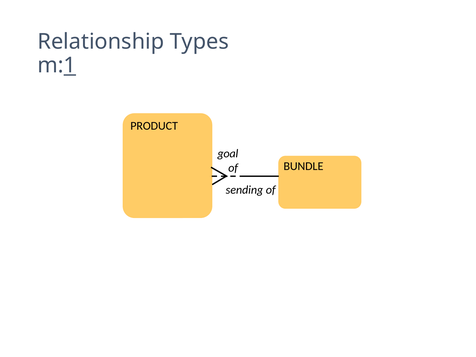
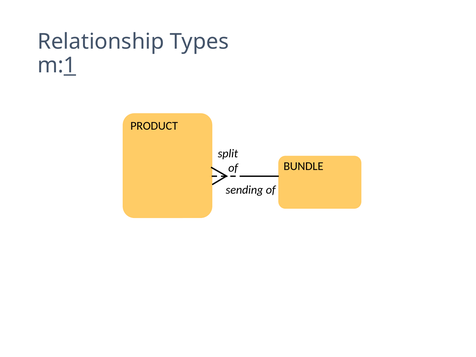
goal: goal -> split
